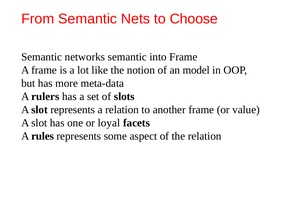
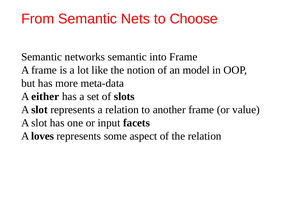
rulers: rulers -> either
loyal: loyal -> input
rules: rules -> loves
